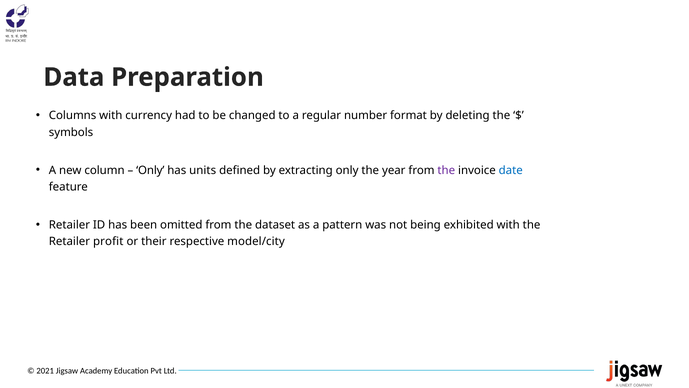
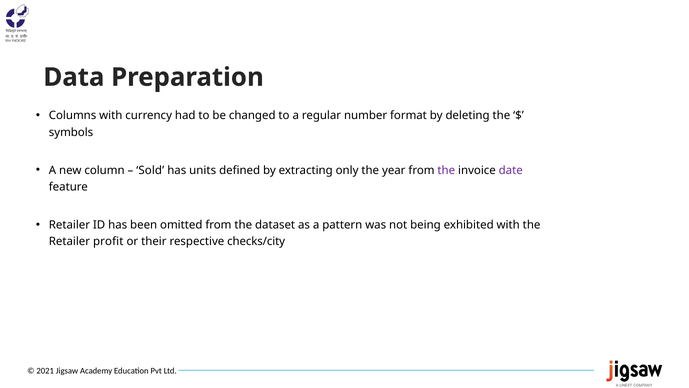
Only at (150, 170): Only -> Sold
date colour: blue -> purple
model/city: model/city -> checks/city
